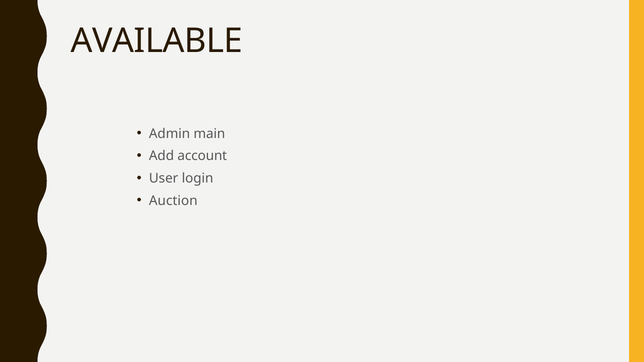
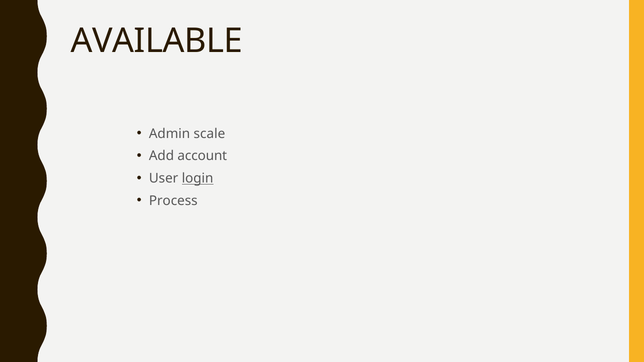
main: main -> scale
login underline: none -> present
Auction: Auction -> Process
